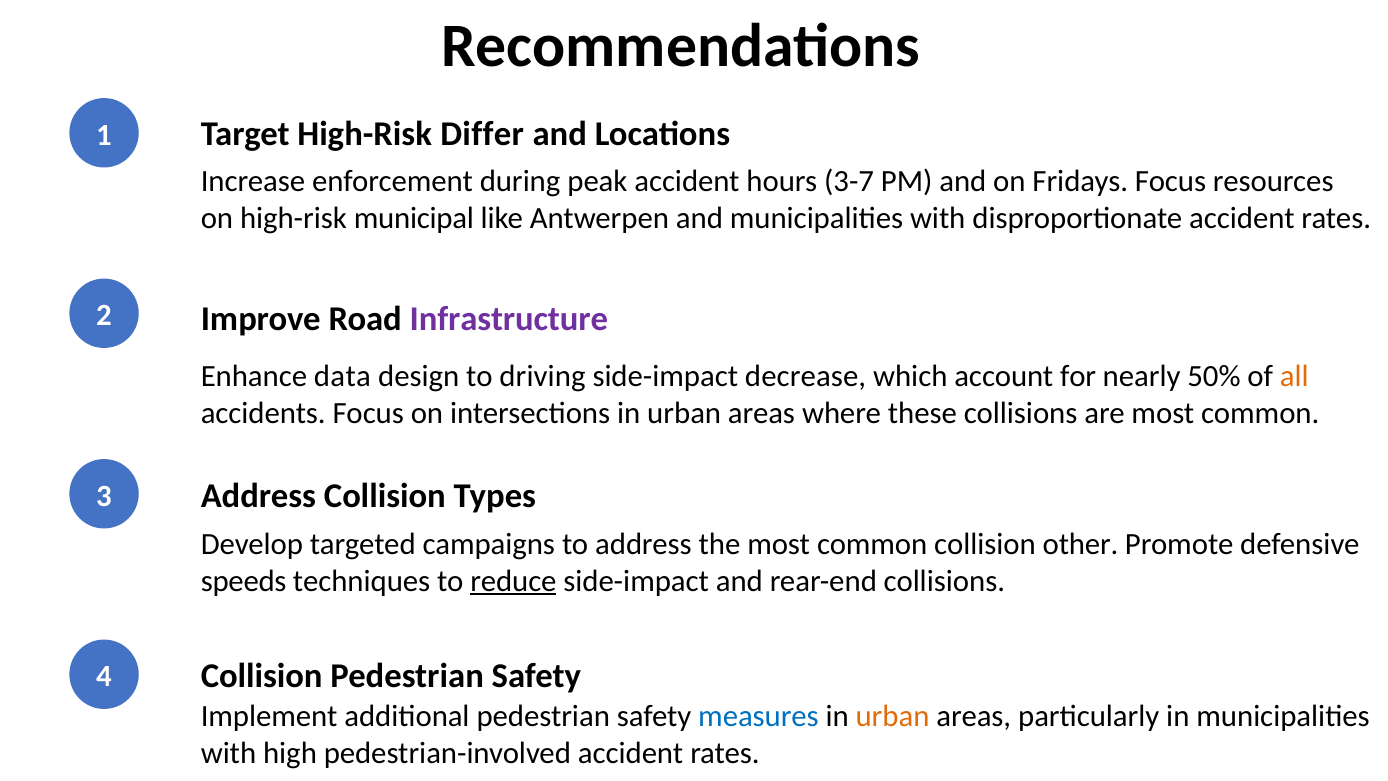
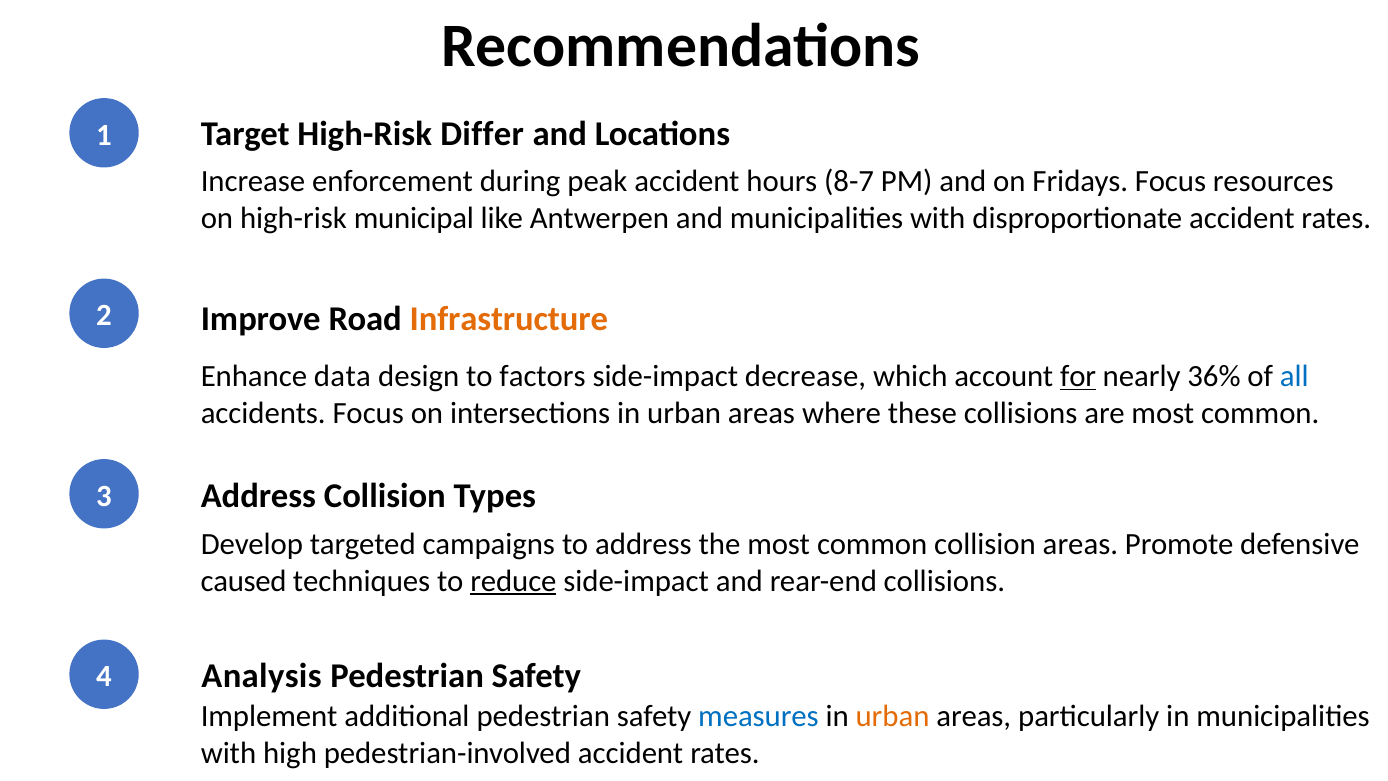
3-7: 3-7 -> 8-7
Infrastructure colour: purple -> orange
driving: driving -> factors
for underline: none -> present
50%: 50% -> 36%
all colour: orange -> blue
collision other: other -> areas
speeds: speeds -> caused
4 Collision: Collision -> Analysis
